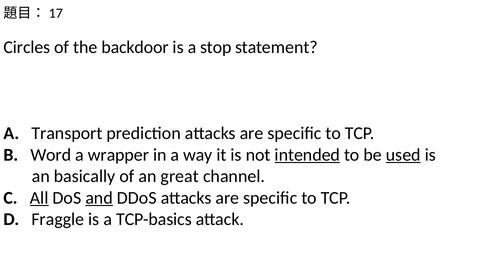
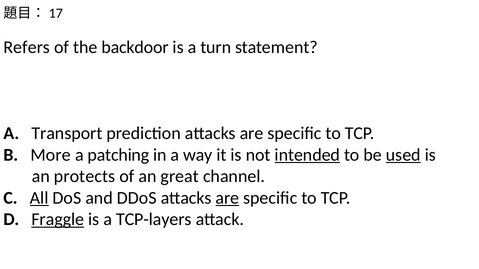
Circles: Circles -> Refers
stop: stop -> turn
Word: Word -> More
wrapper: wrapper -> patching
basically: basically -> protects
and underline: present -> none
are at (227, 198) underline: none -> present
Fraggle underline: none -> present
TCP-basics: TCP-basics -> TCP-layers
